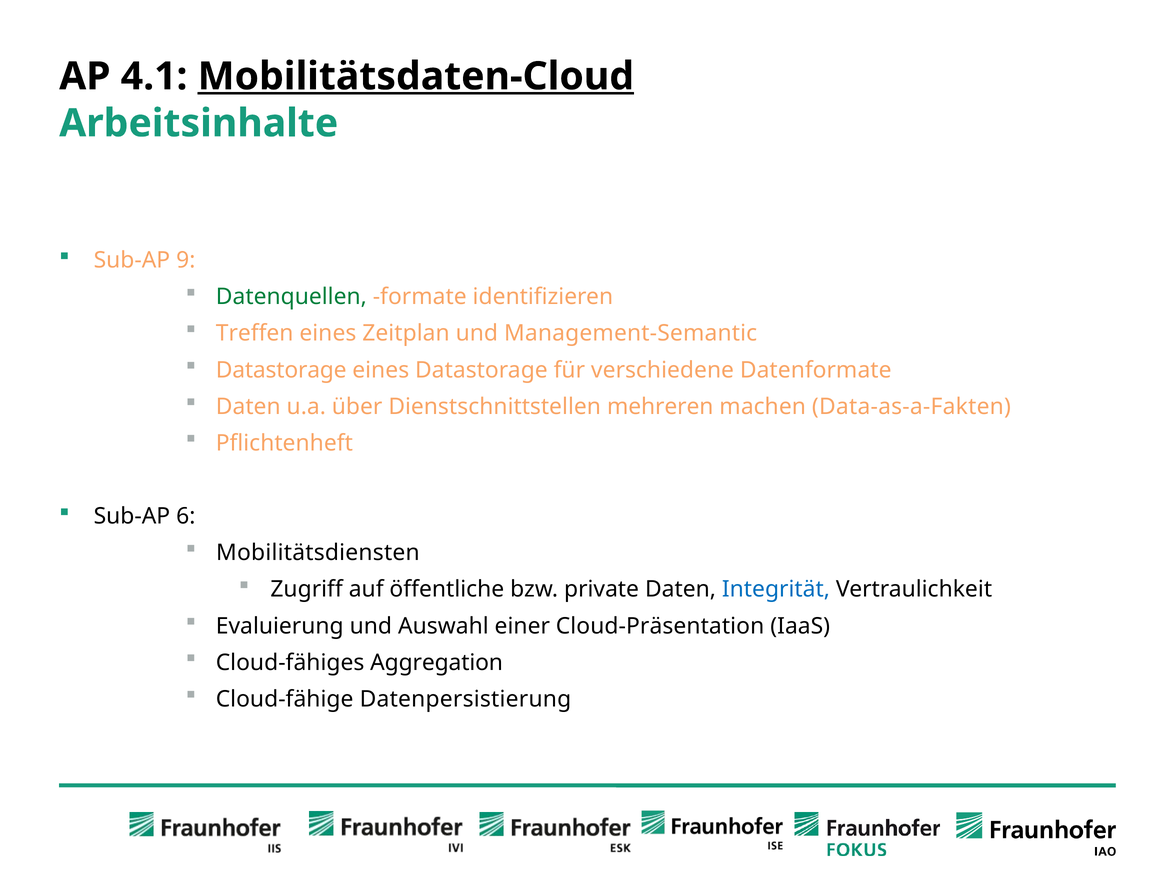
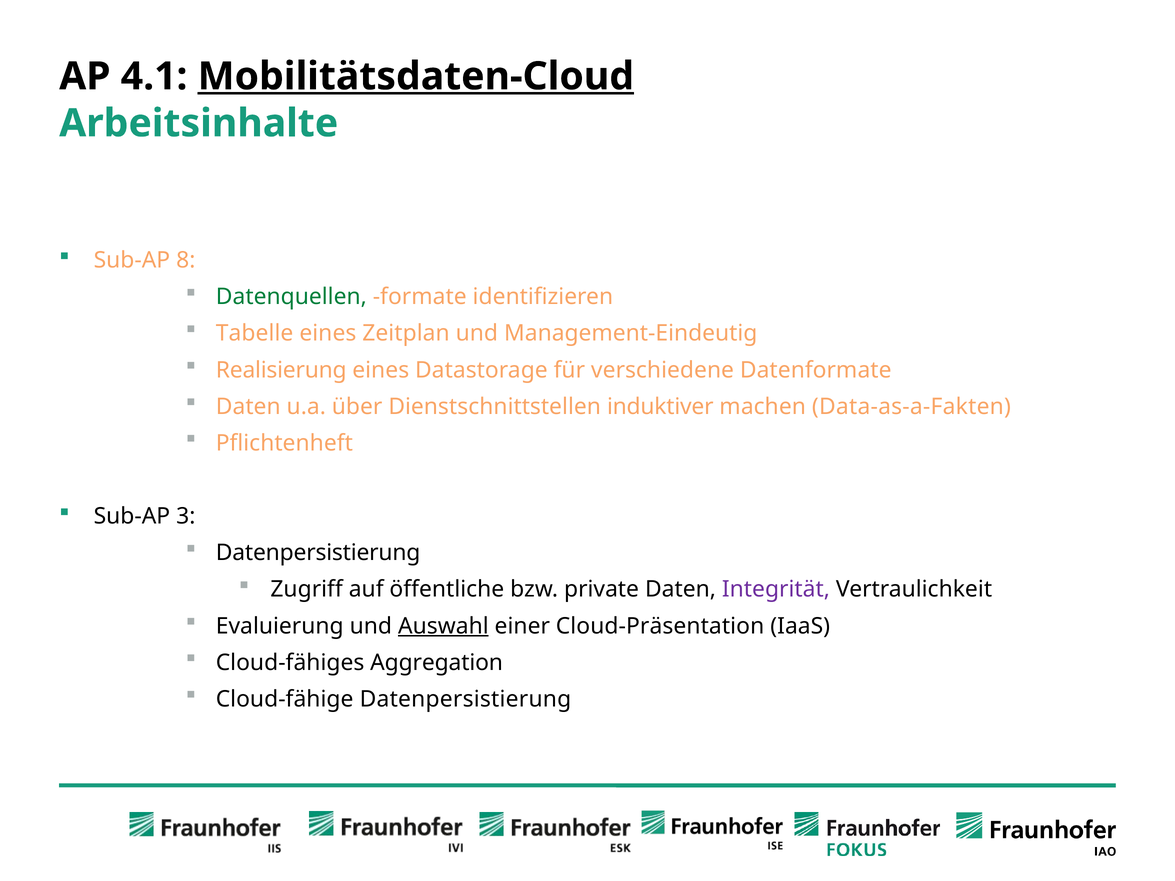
9: 9 -> 8
Treffen: Treffen -> Tabelle
Management-Semantic: Management-Semantic -> Management-Eindeutig
Datastorage at (281, 370): Datastorage -> Realisierung
mehreren: mehreren -> induktiver
6: 6 -> 3
Mobilitätsdiensten at (318, 553): Mobilitätsdiensten -> Datenpersistierung
Integrität colour: blue -> purple
Auswahl underline: none -> present
